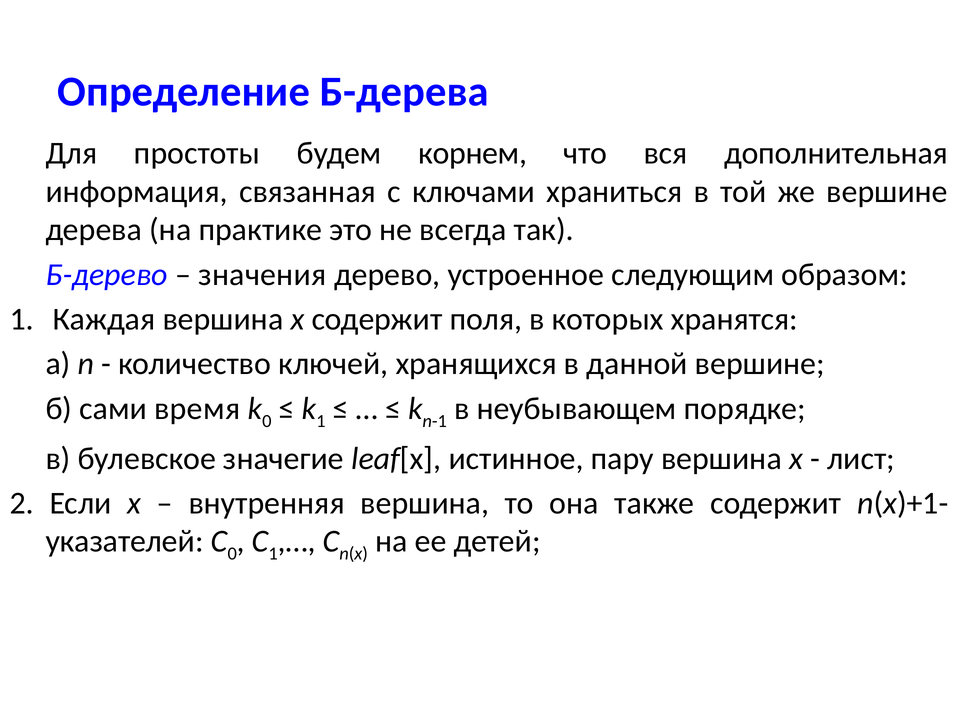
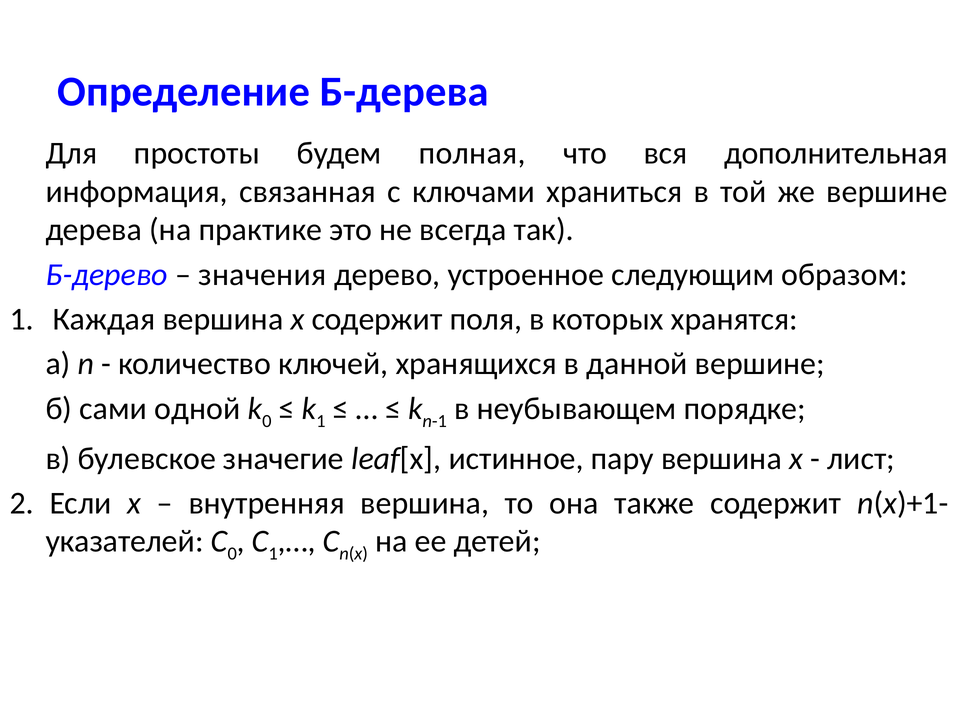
корнем: корнем -> полная
время: время -> одной
